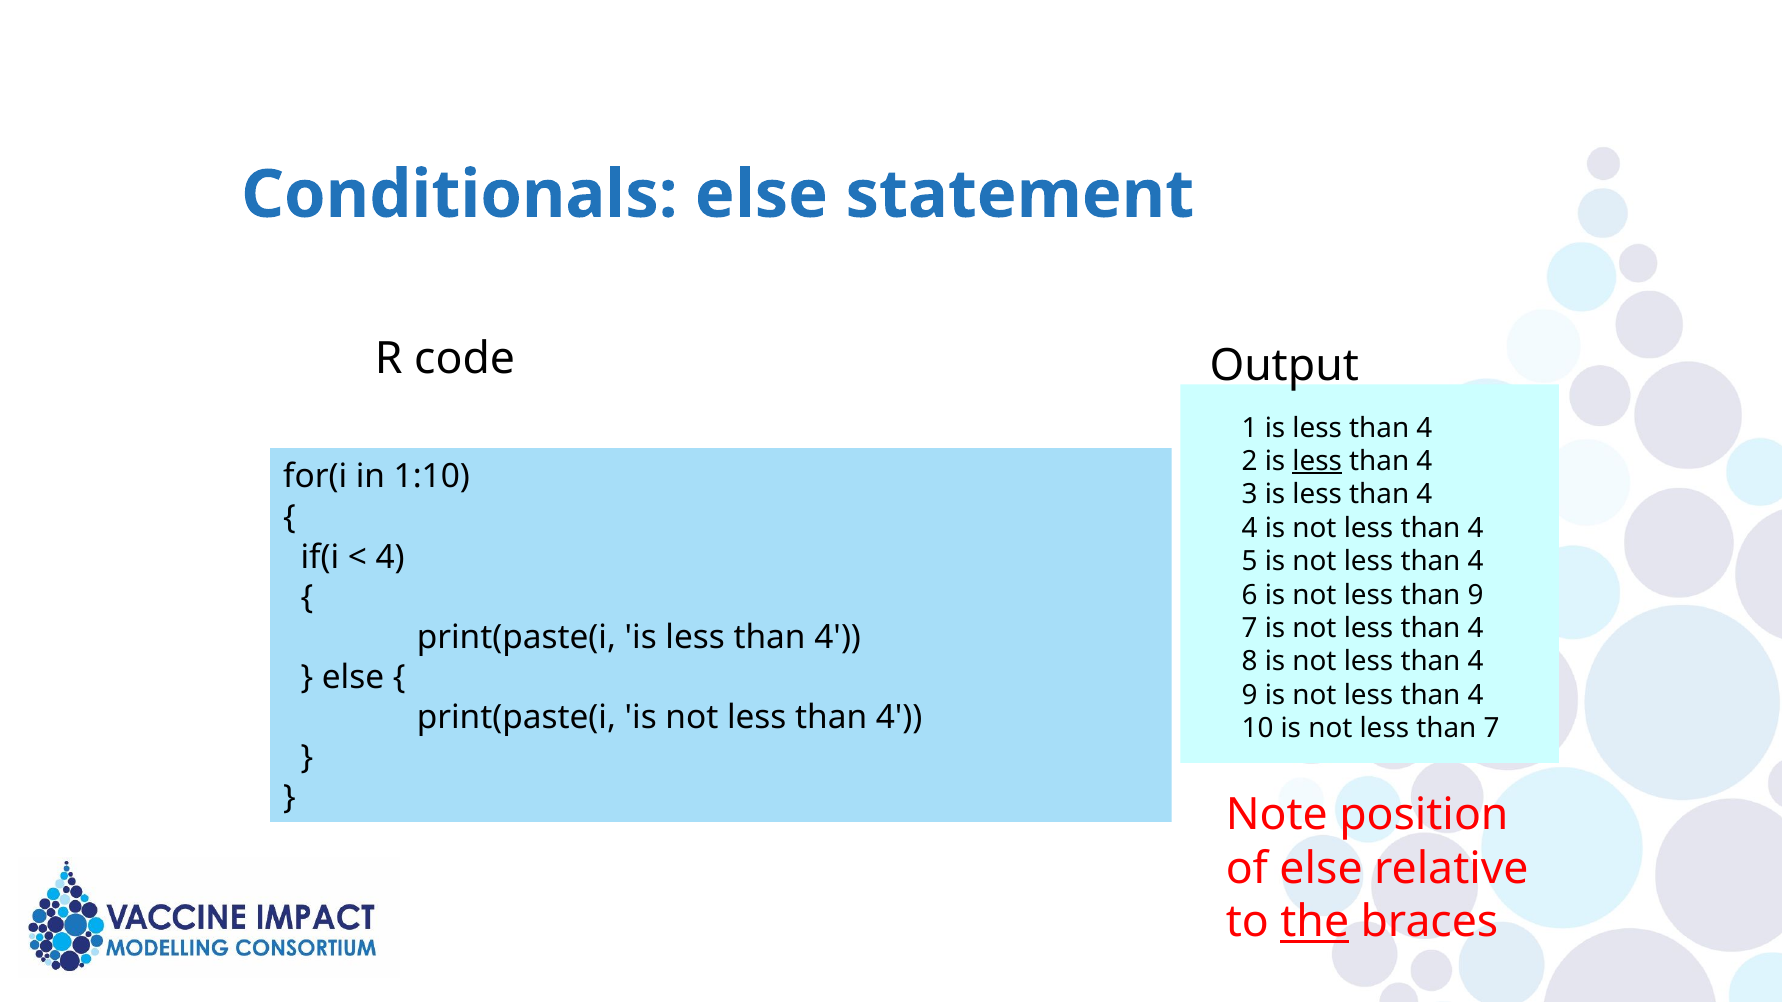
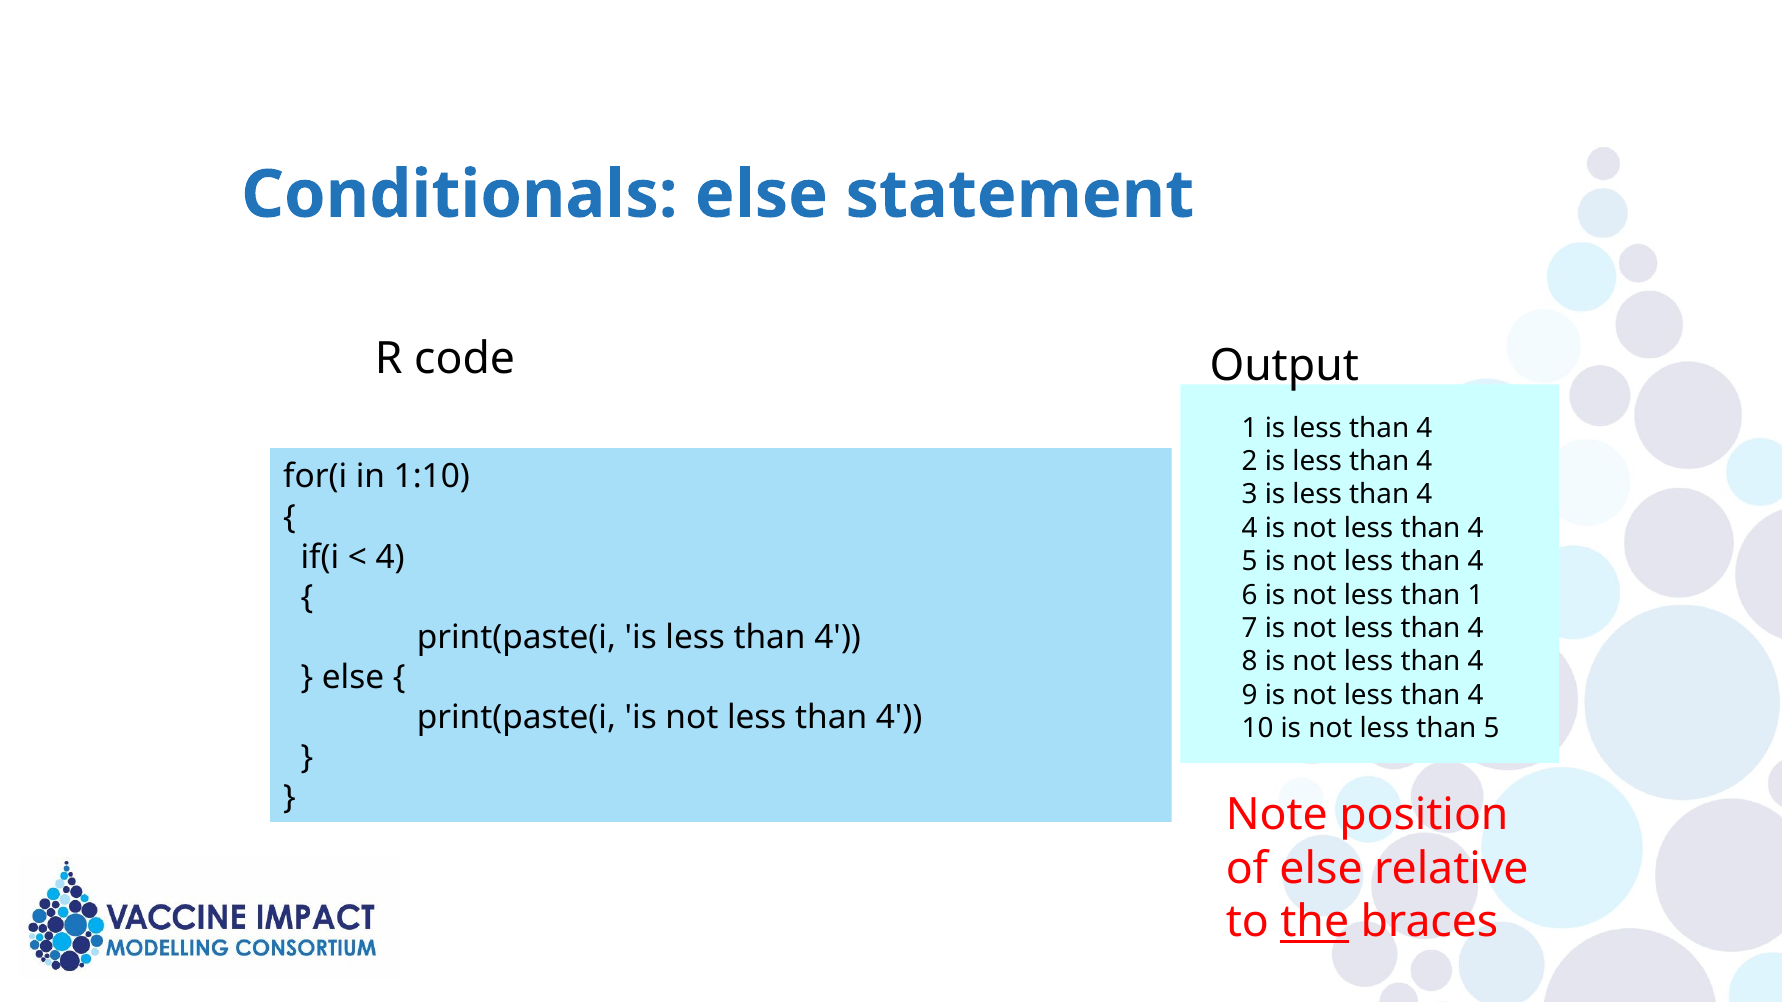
less at (1317, 462) underline: present -> none
than 9: 9 -> 1
than 7: 7 -> 5
